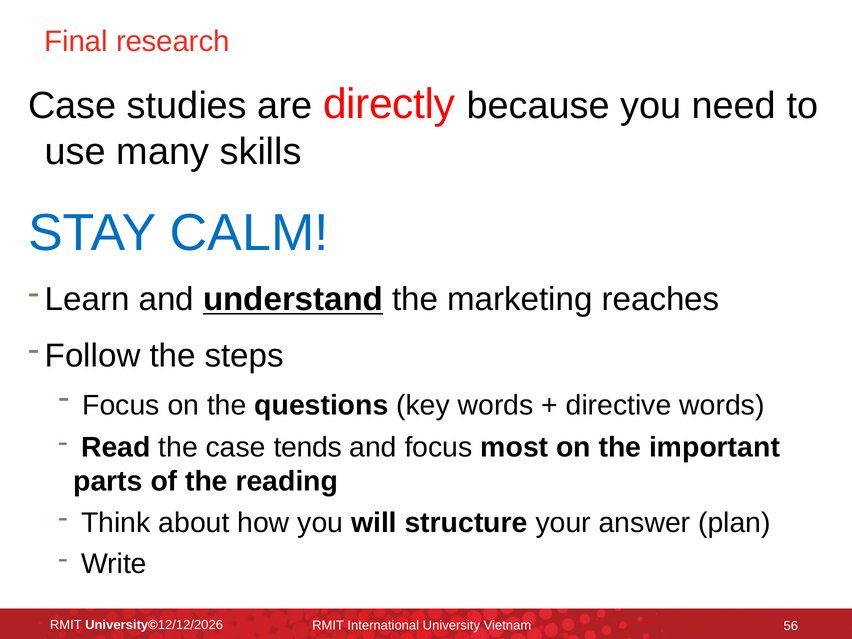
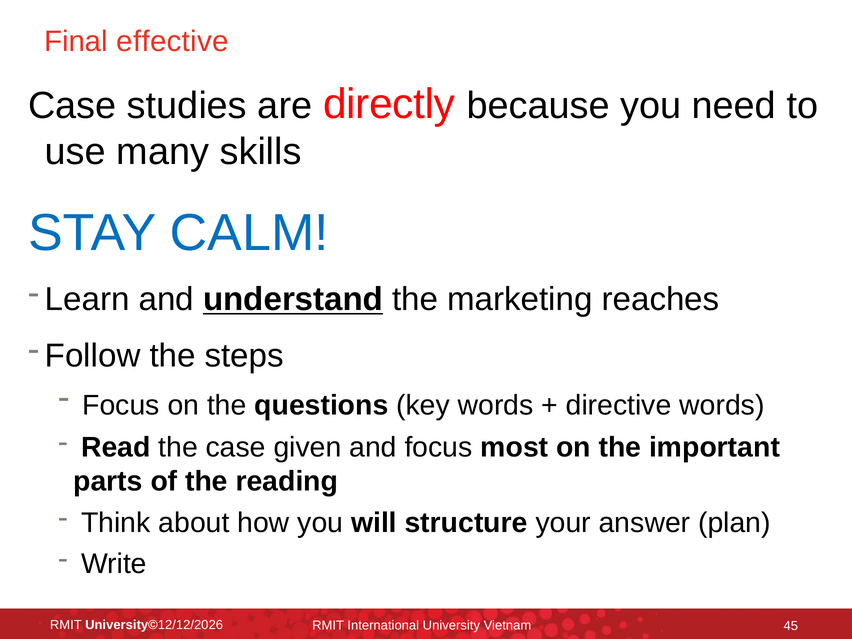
research: research -> effective
tends: tends -> given
56: 56 -> 45
